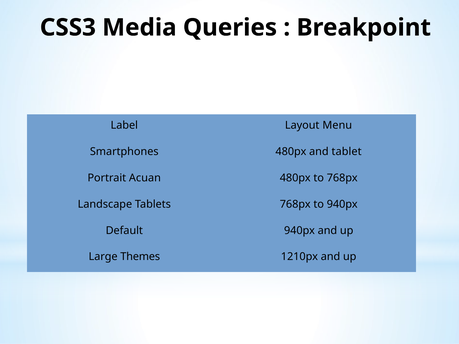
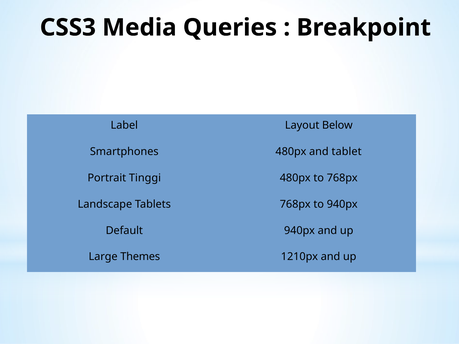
Menu: Menu -> Below
Acuan: Acuan -> Tinggi
